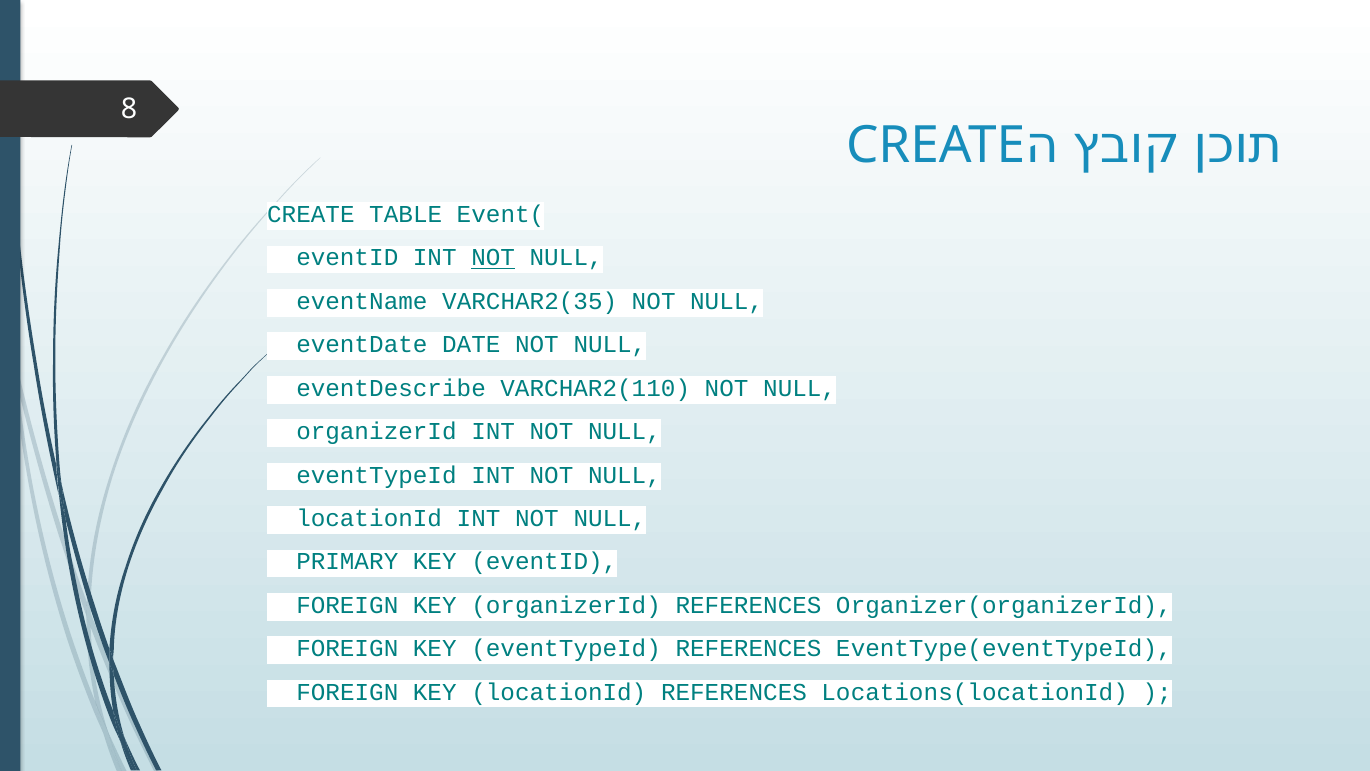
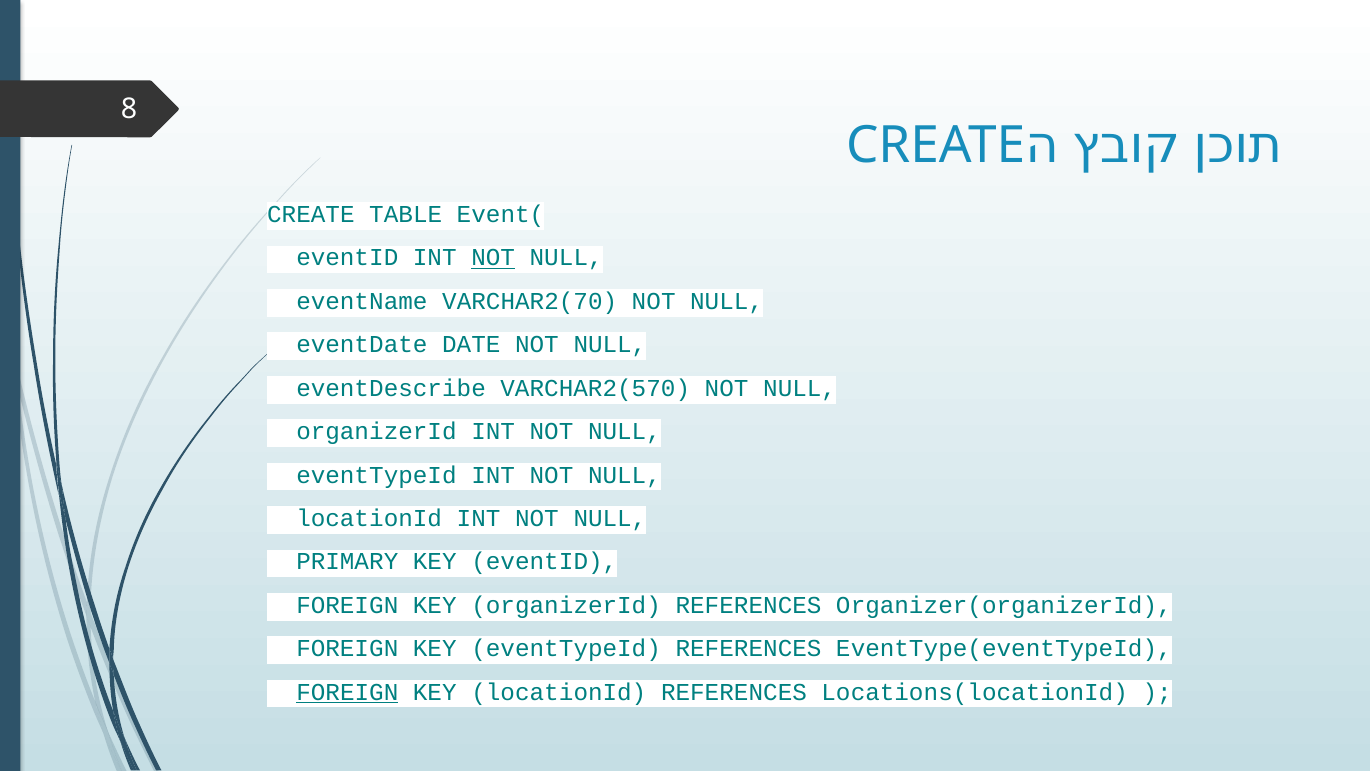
VARCHAR2(35: VARCHAR2(35 -> VARCHAR2(70
VARCHAR2(110: VARCHAR2(110 -> VARCHAR2(570
FOREIGN at (347, 692) underline: none -> present
